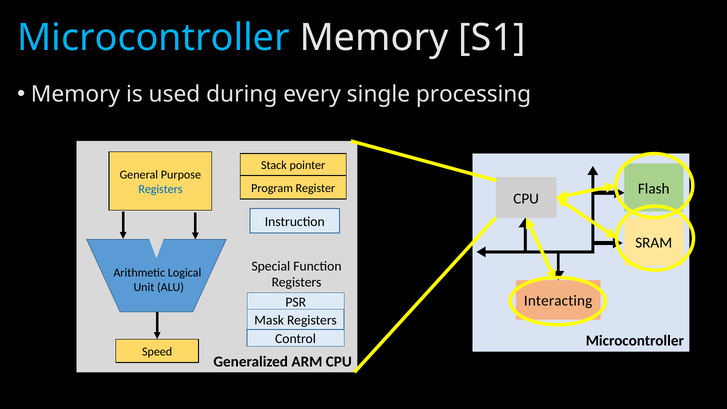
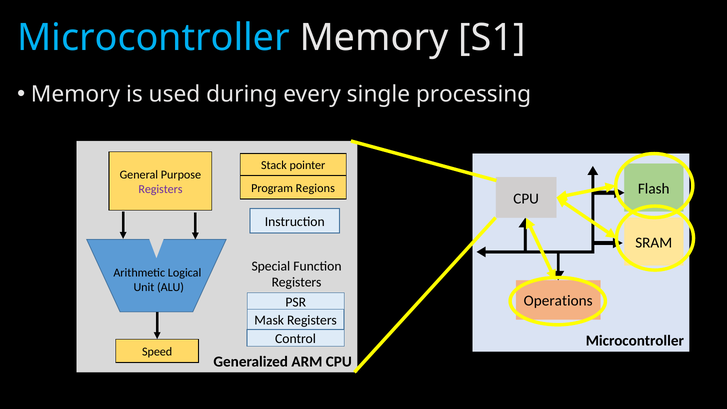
Register: Register -> Regions
Registers at (160, 189) colour: blue -> purple
Interacting: Interacting -> Operations
